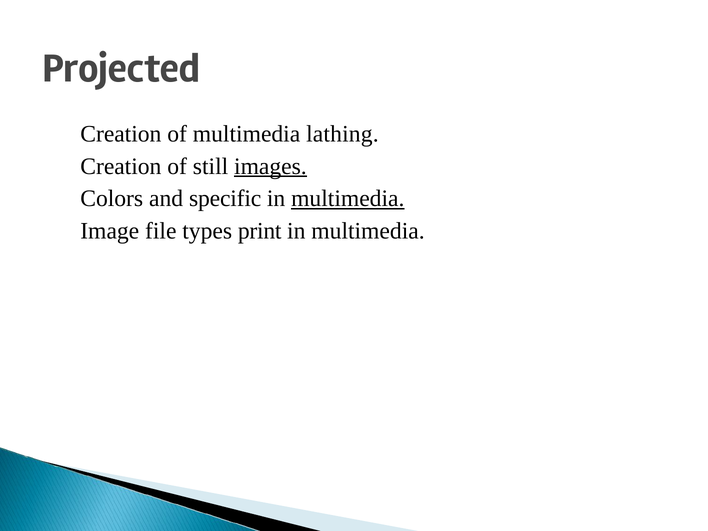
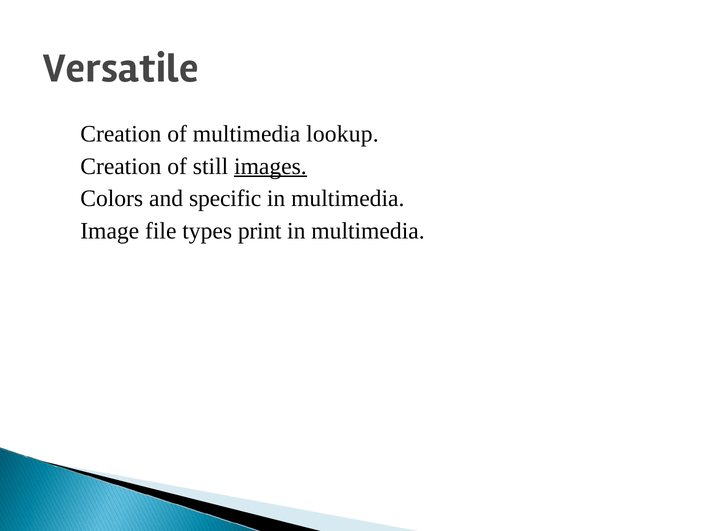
Projected: Projected -> Versatile
lathing: lathing -> lookup
multimedia at (348, 199) underline: present -> none
